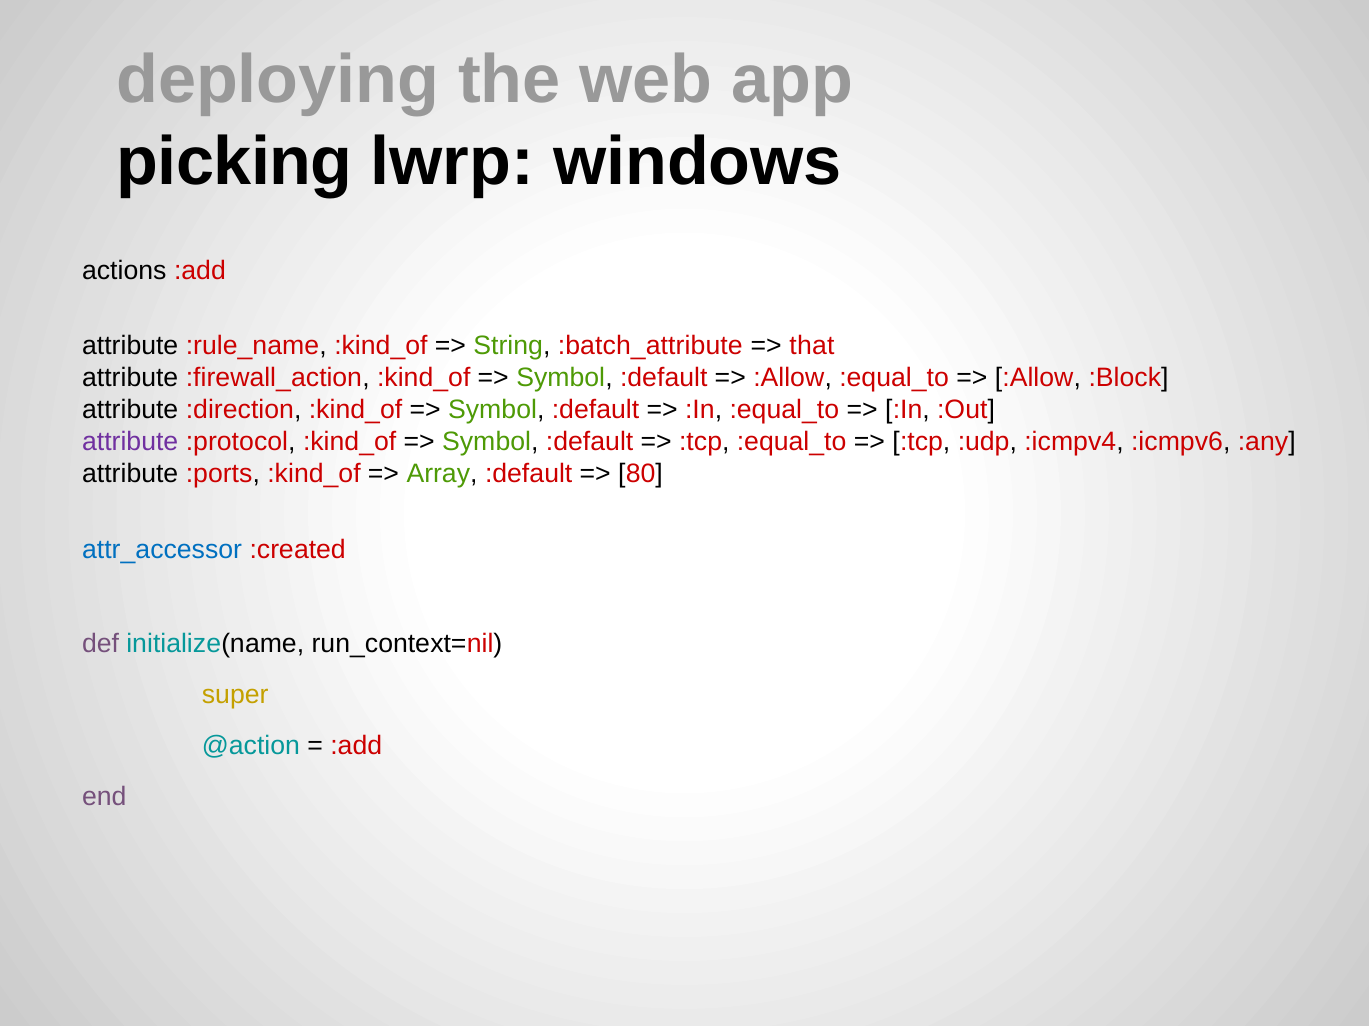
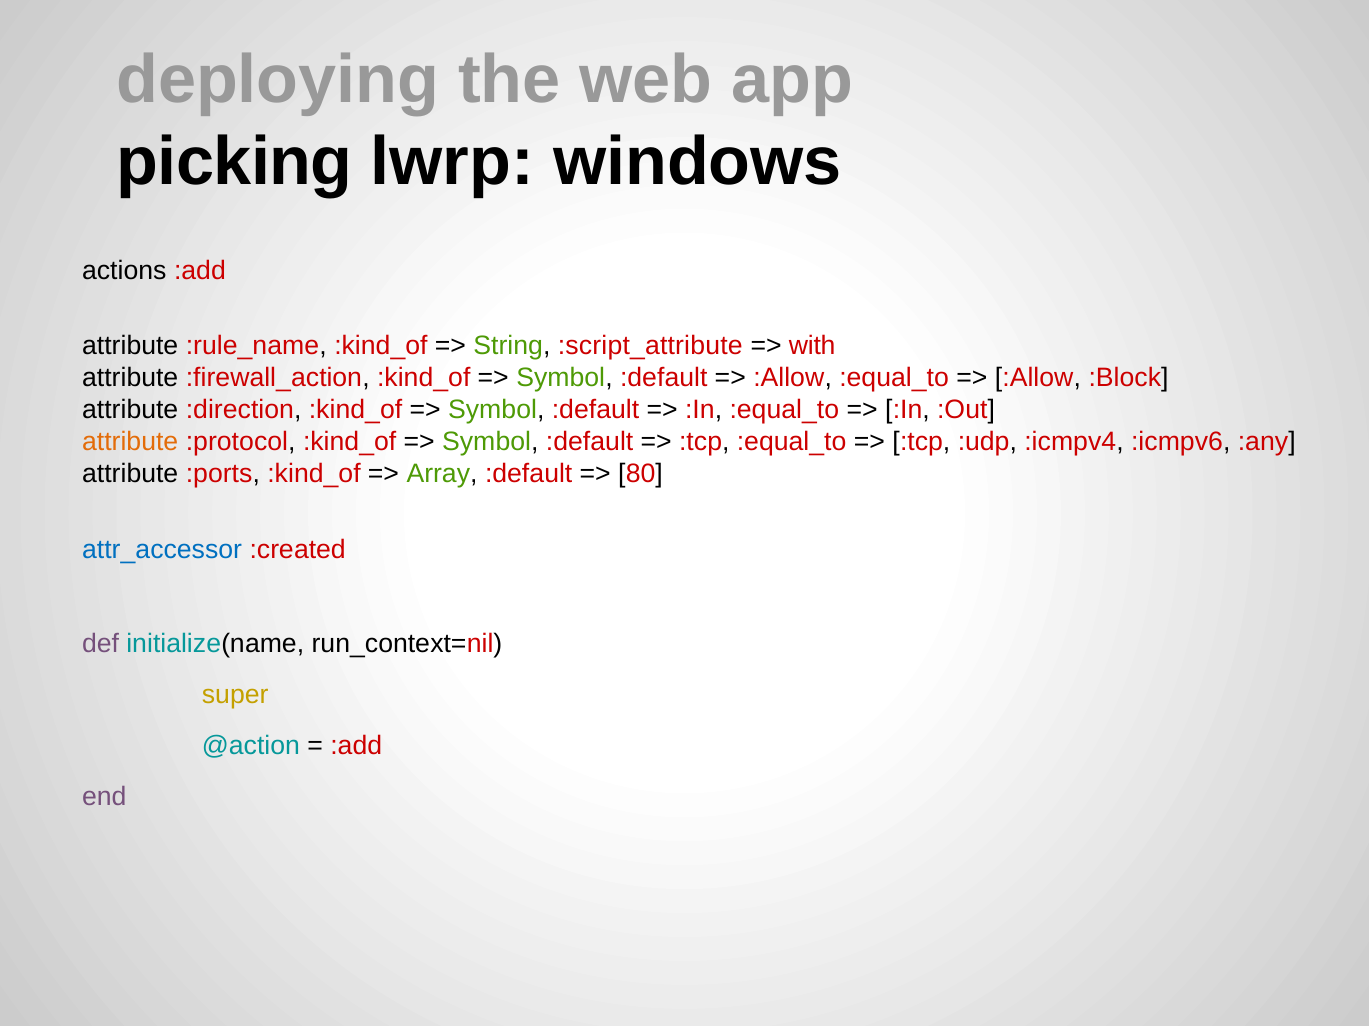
:batch_attribute: :batch_attribute -> :script_attribute
that: that -> with
attribute at (130, 442) colour: purple -> orange
